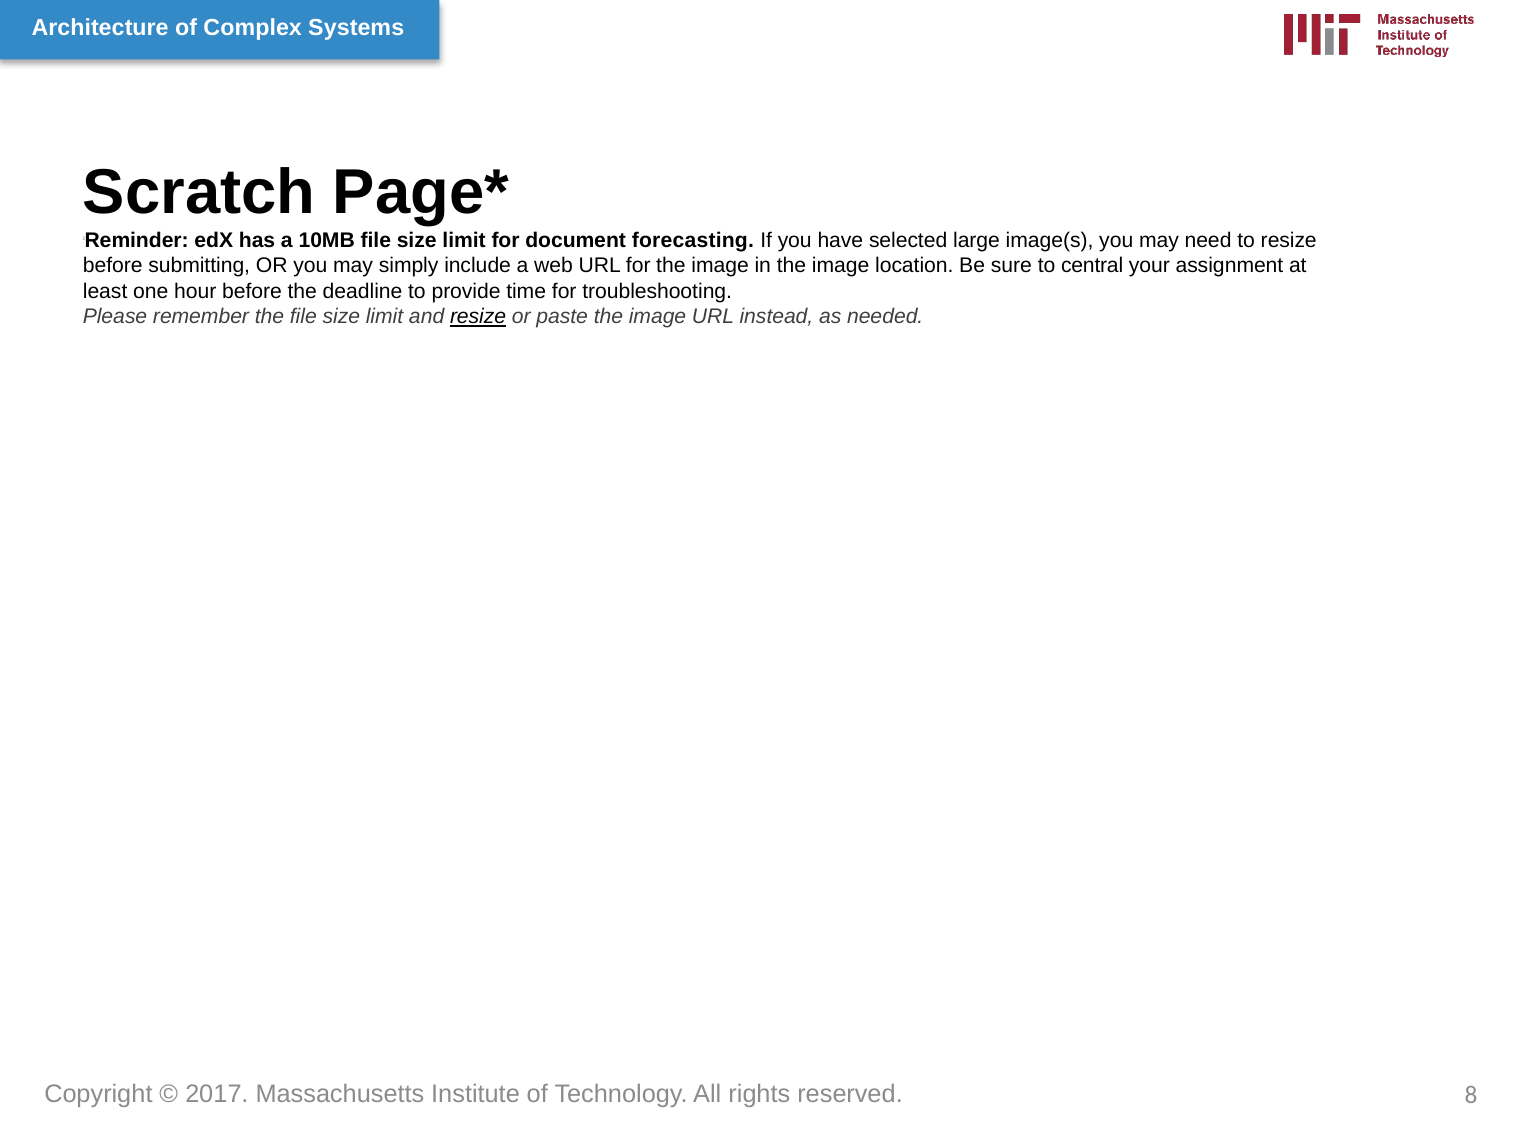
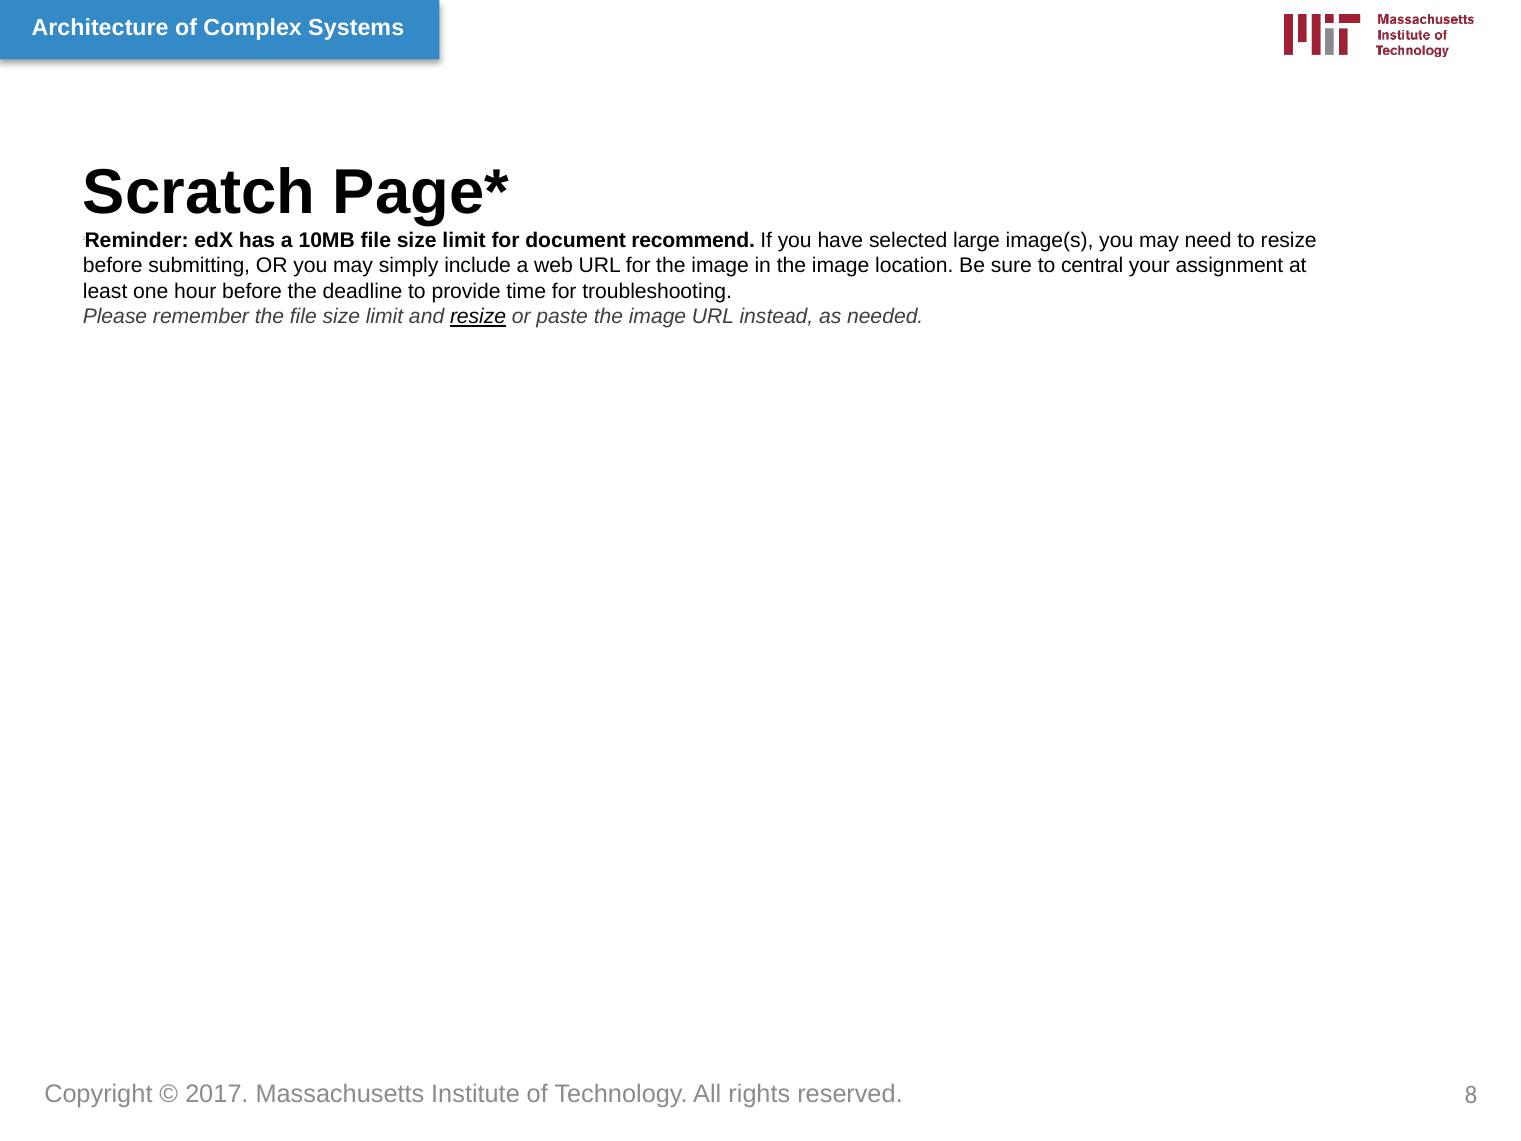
forecasting: forecasting -> recommend
